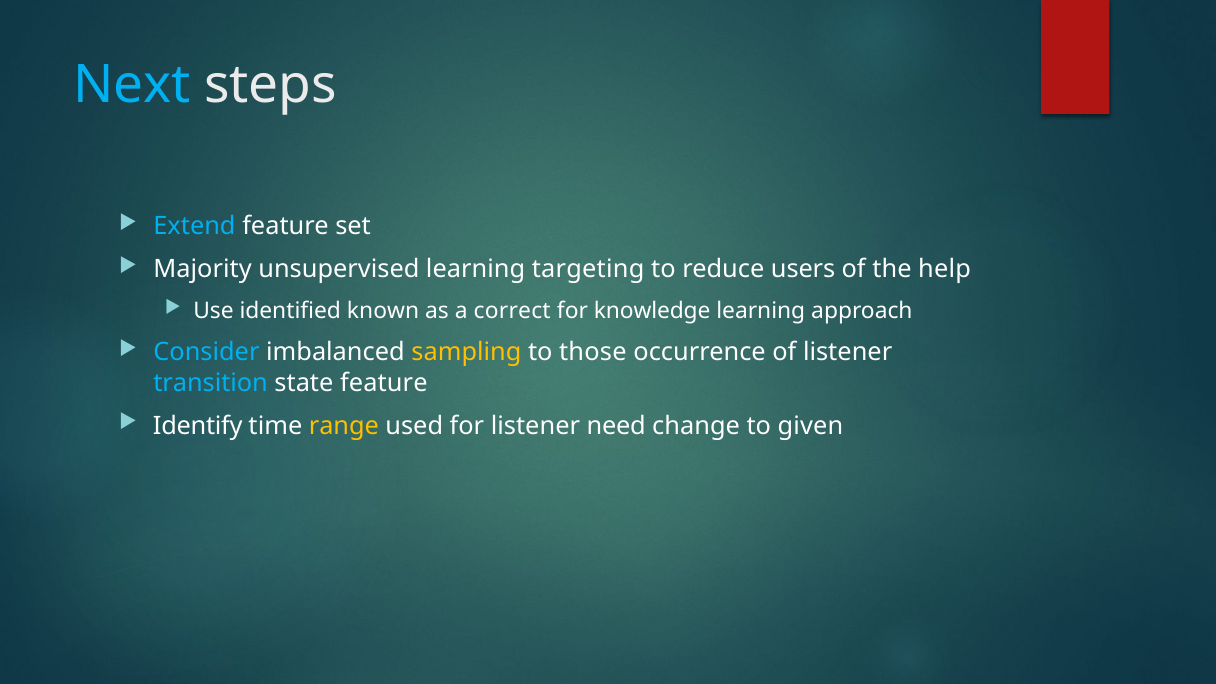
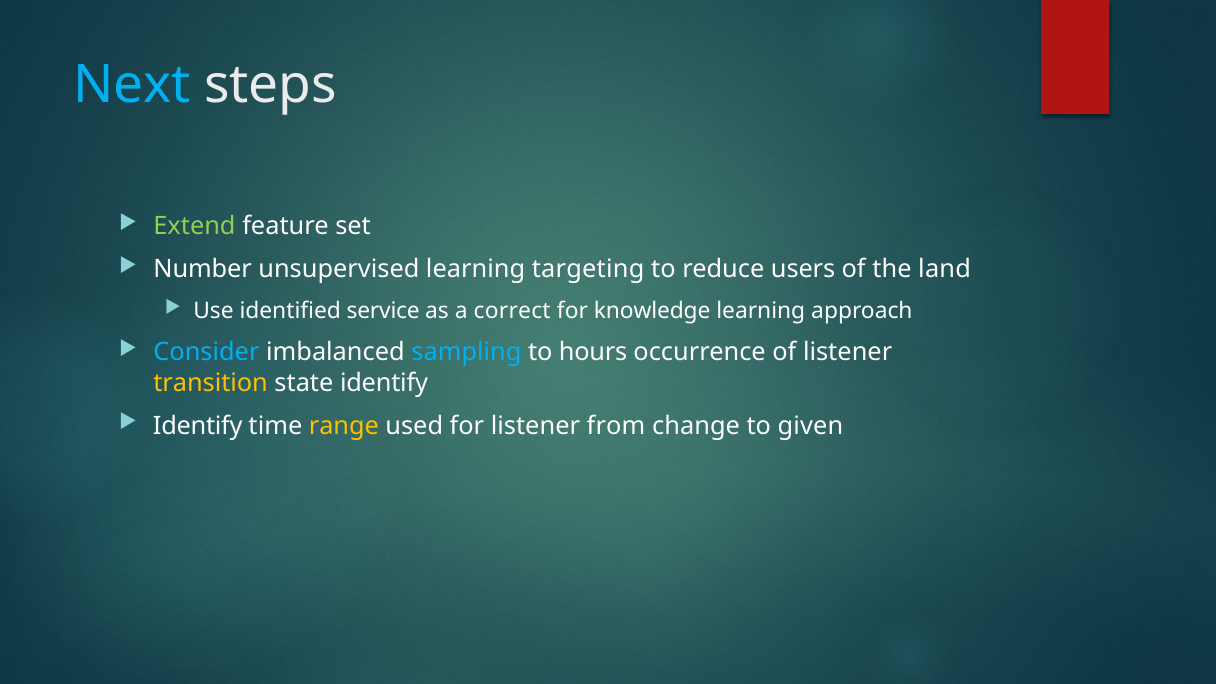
Extend colour: light blue -> light green
Majority: Majority -> Number
help: help -> land
known: known -> service
sampling colour: yellow -> light blue
those: those -> hours
transition colour: light blue -> yellow
state feature: feature -> identify
need: need -> from
